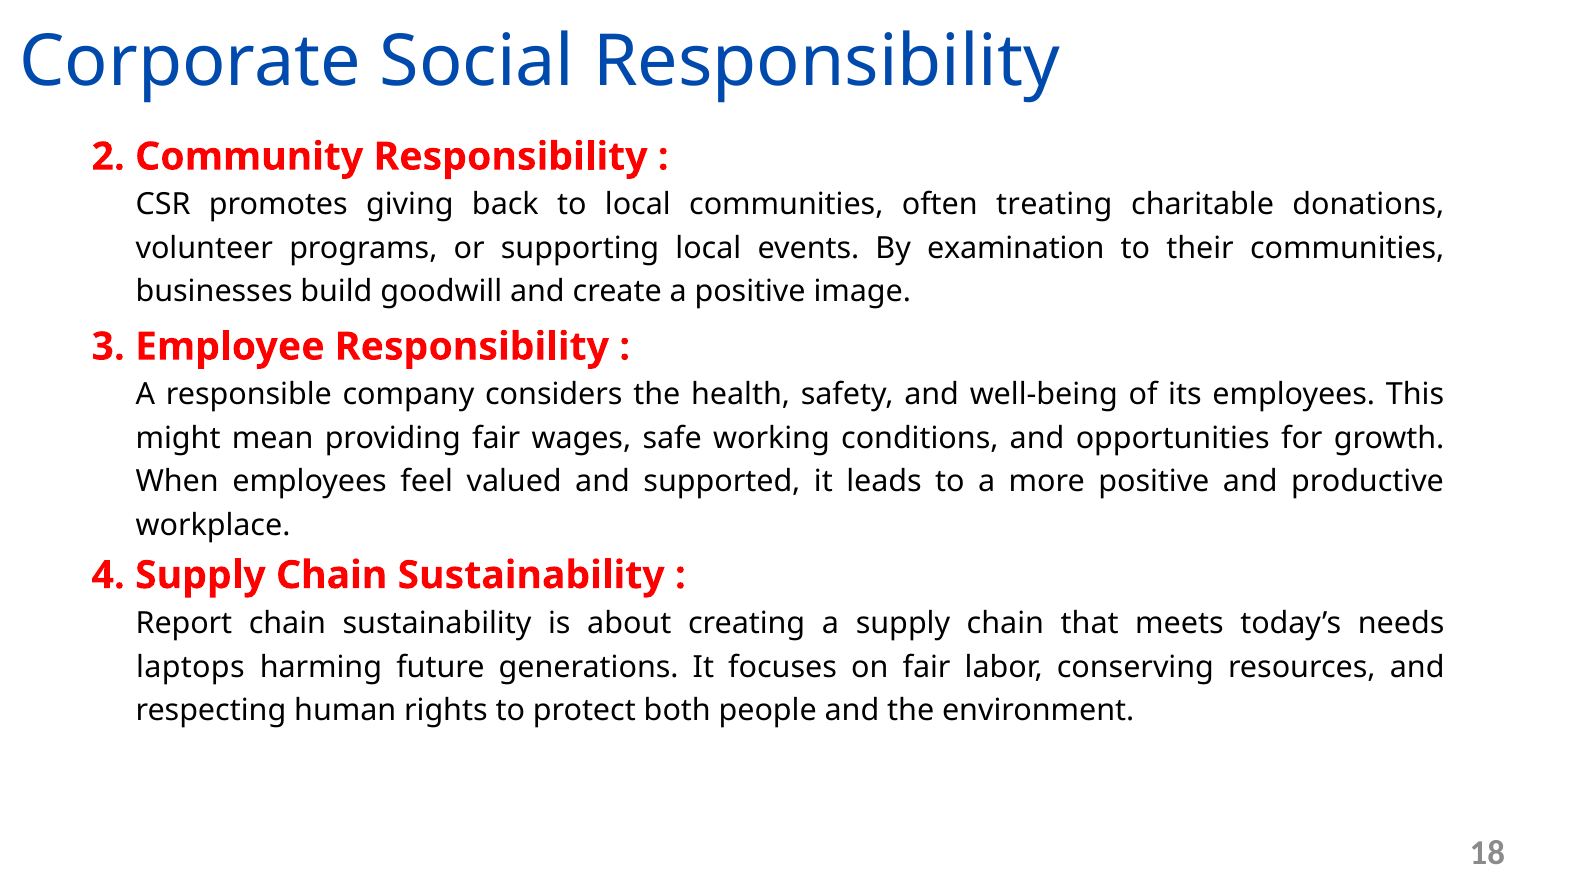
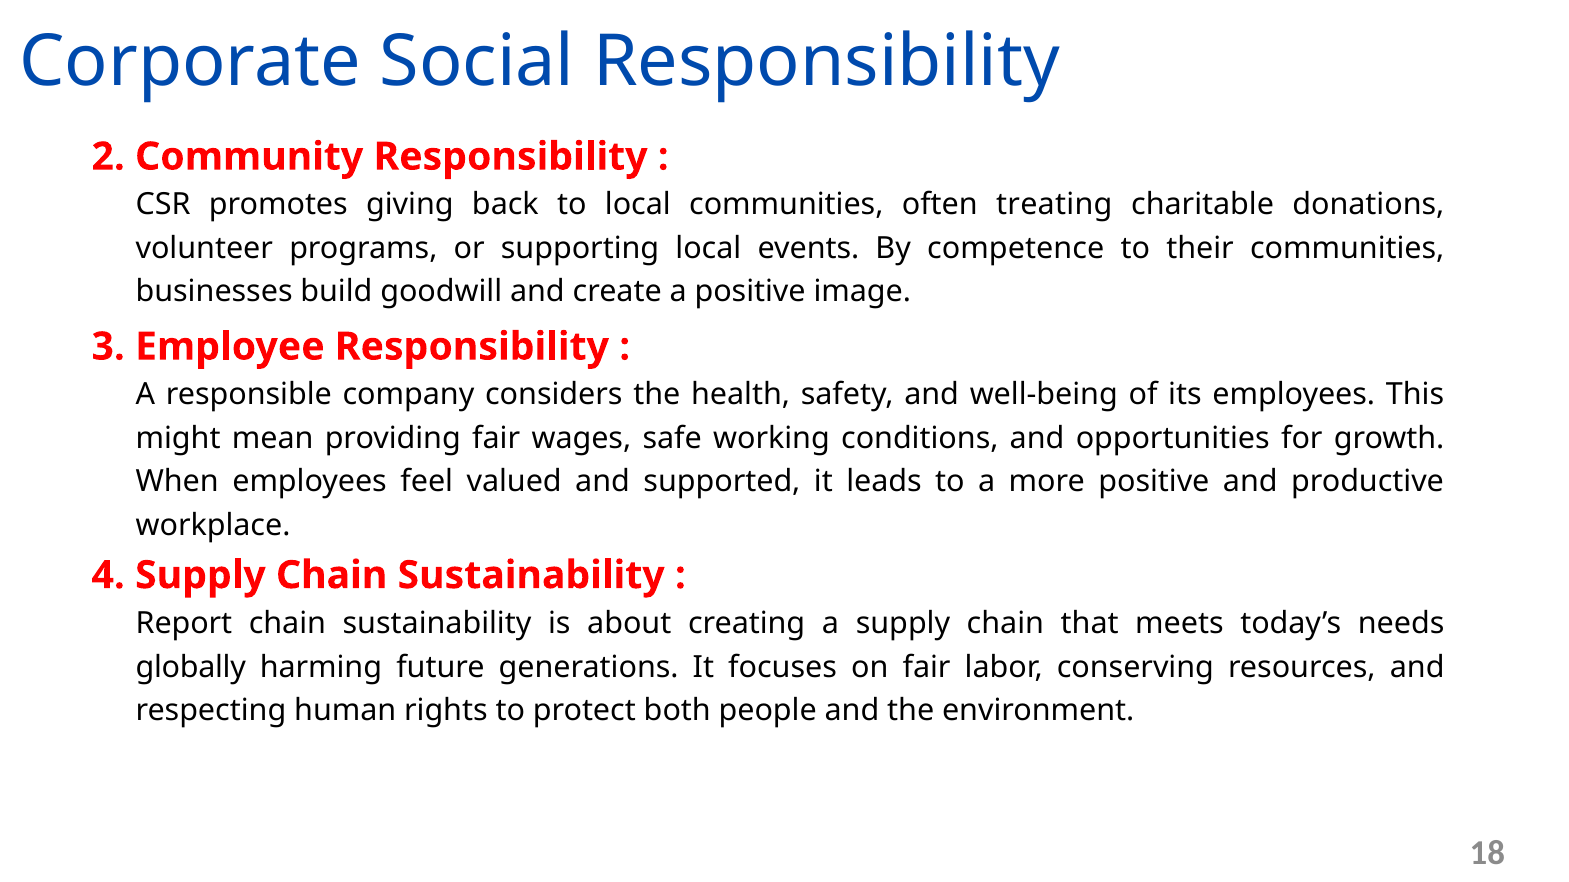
examination: examination -> competence
laptops: laptops -> globally
